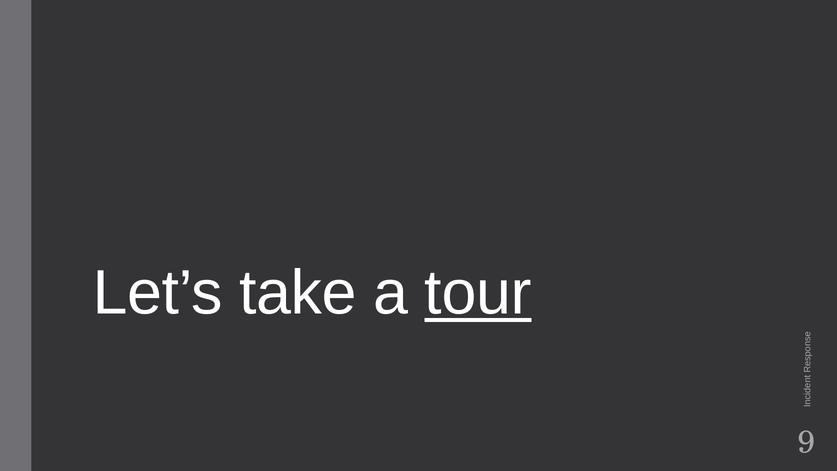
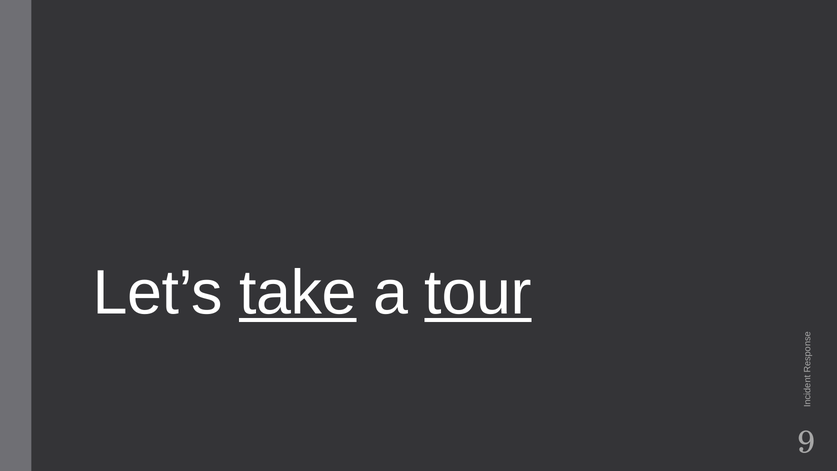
take underline: none -> present
